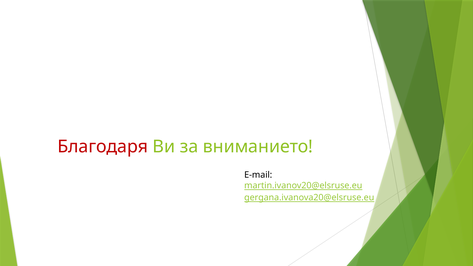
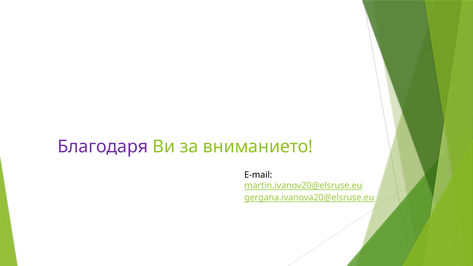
Благодаря colour: red -> purple
